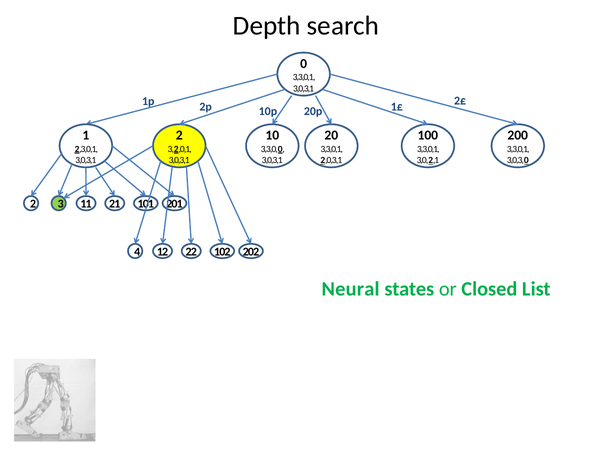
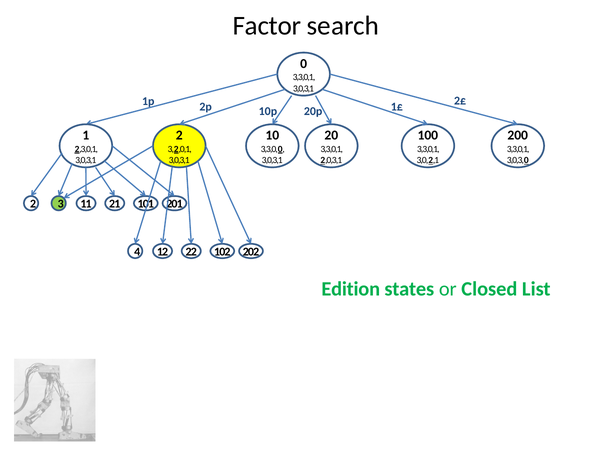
Depth: Depth -> Factor
Neural: Neural -> Edition
